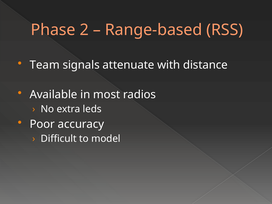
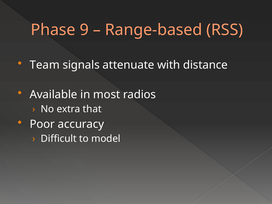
2: 2 -> 9
leds: leds -> that
